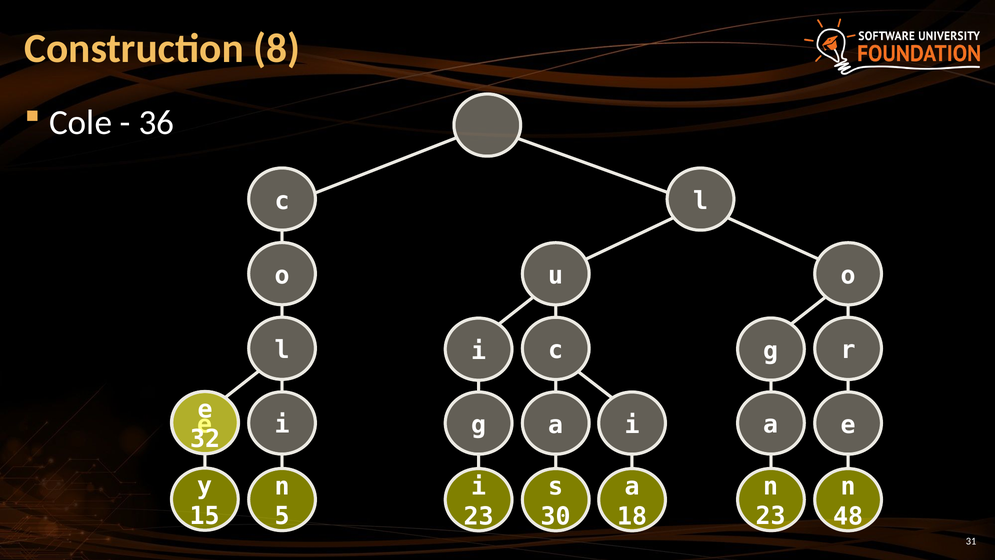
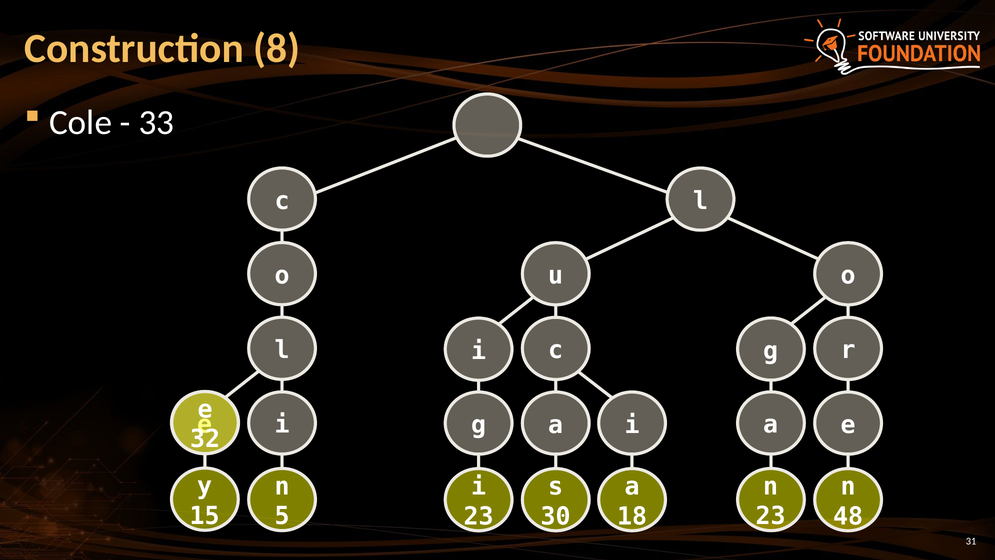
36: 36 -> 33
